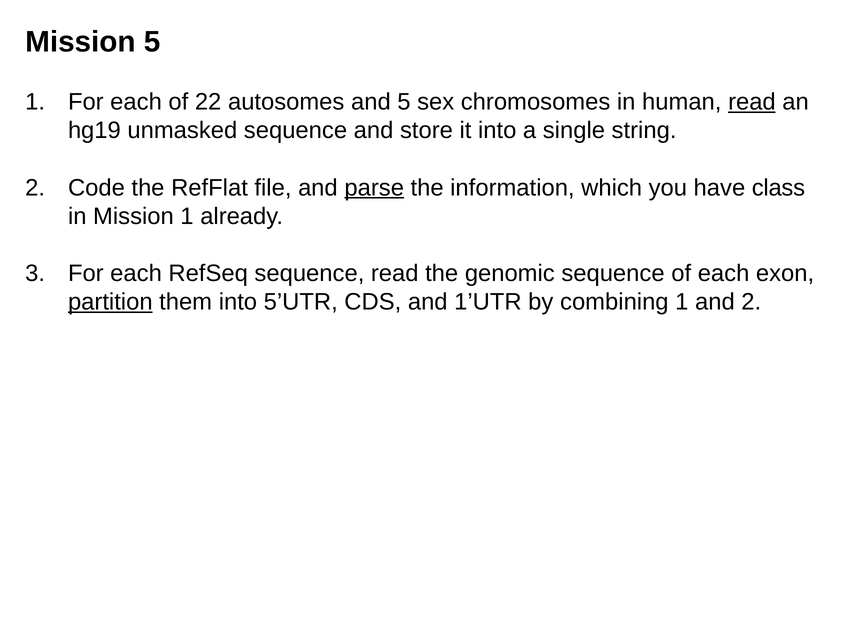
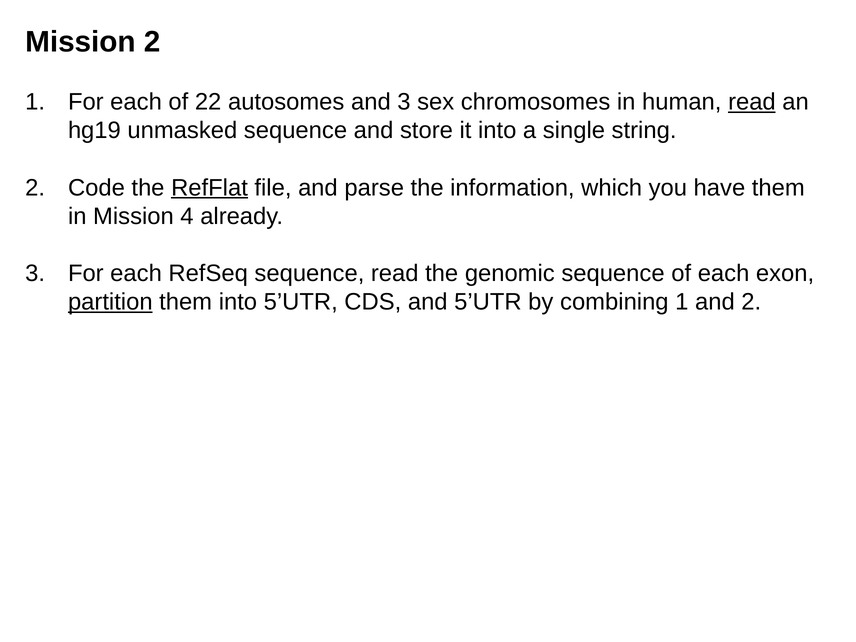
Mission 5: 5 -> 2
and 5: 5 -> 3
RefFlat underline: none -> present
parse underline: present -> none
have class: class -> them
Mission 1: 1 -> 4
and 1’UTR: 1’UTR -> 5’UTR
